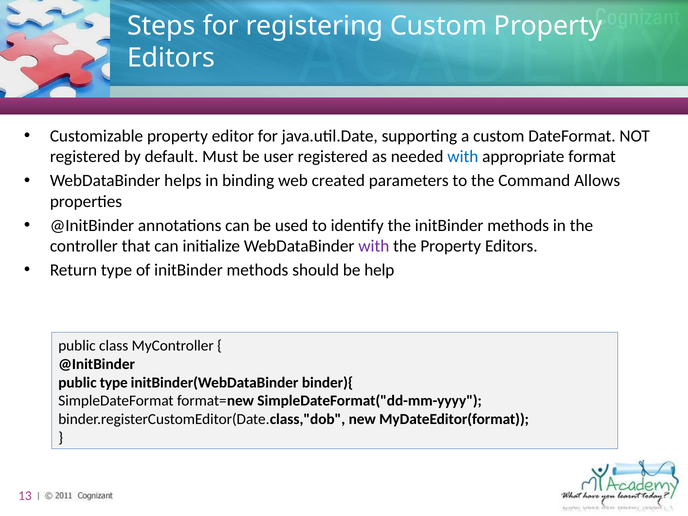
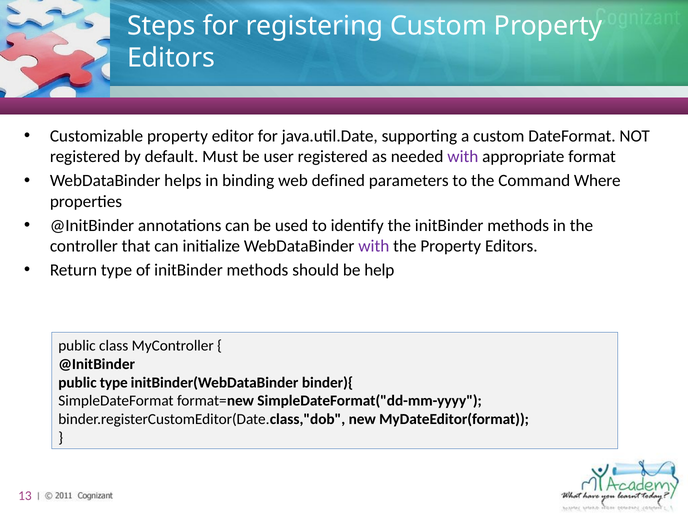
with at (463, 157) colour: blue -> purple
created: created -> defined
Allows: Allows -> Where
